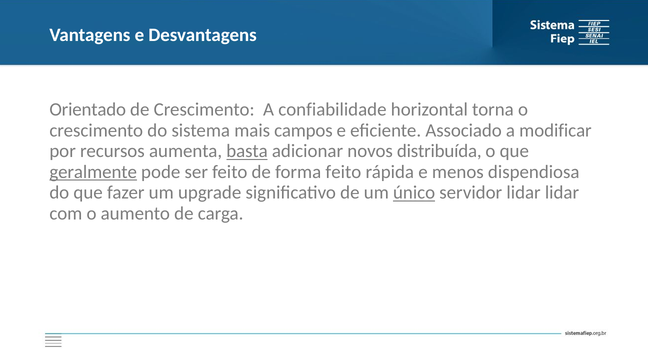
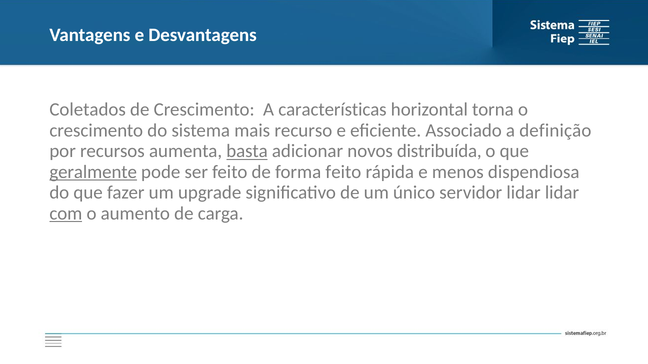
Orientado: Orientado -> Coletados
confiabilidade: confiabilidade -> características
campos: campos -> recurso
modificar: modificar -> definição
único underline: present -> none
com underline: none -> present
